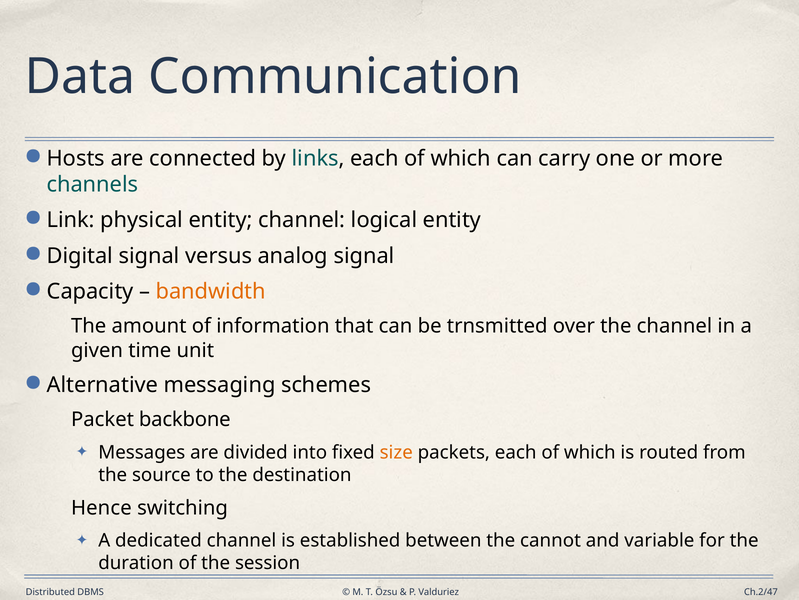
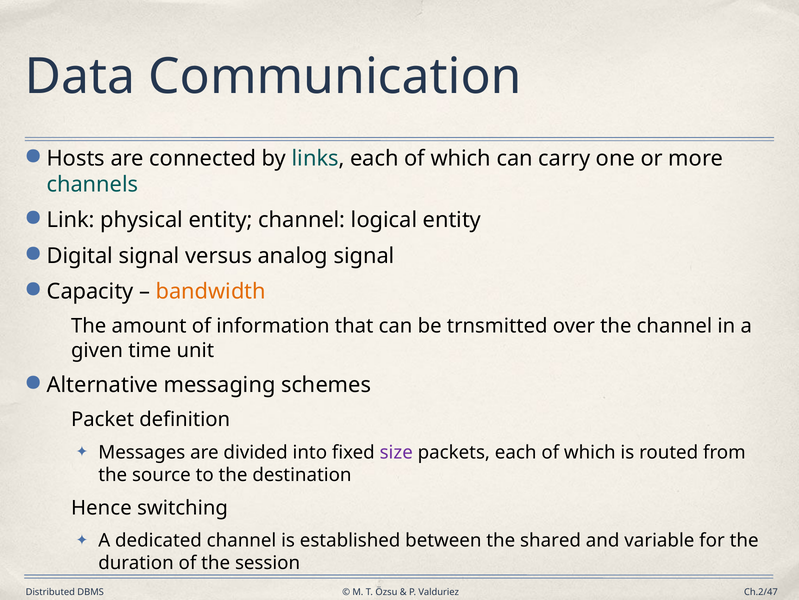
backbone: backbone -> definition
size colour: orange -> purple
cannot: cannot -> shared
